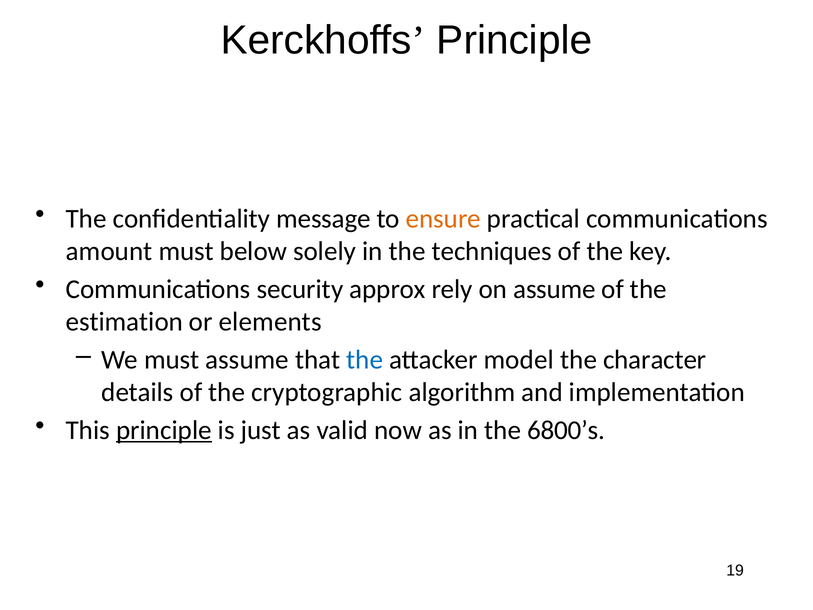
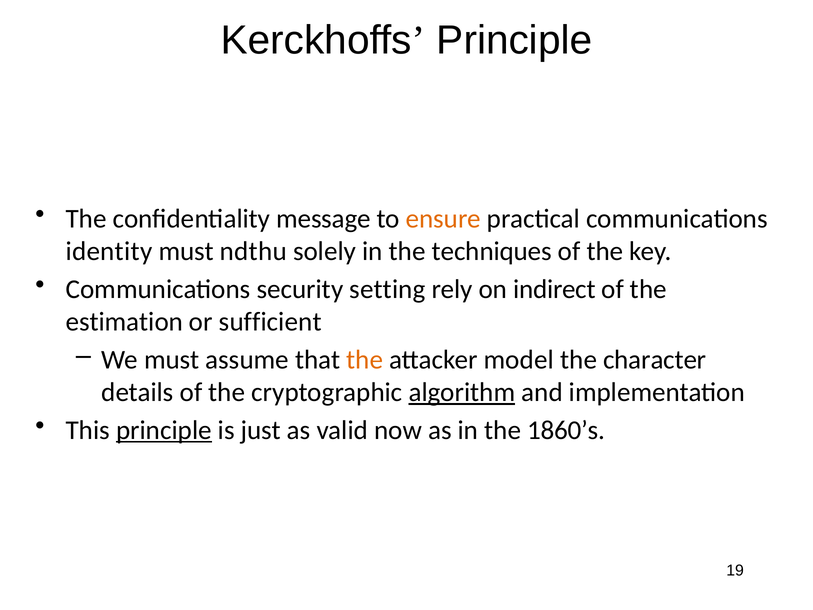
amount: amount -> identity
below: below -> ndthu
approx: approx -> setting
on assume: assume -> indirect
elements: elements -> sufficient
the at (365, 360) colour: blue -> orange
algorithm underline: none -> present
6800’s: 6800’s -> 1860’s
